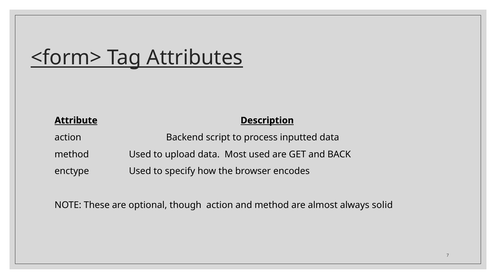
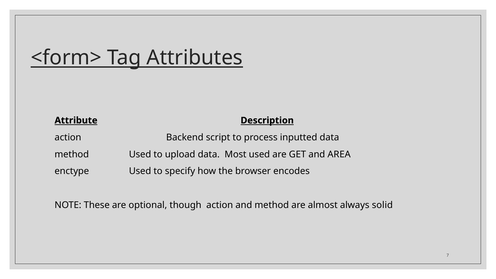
BACK: BACK -> AREA
